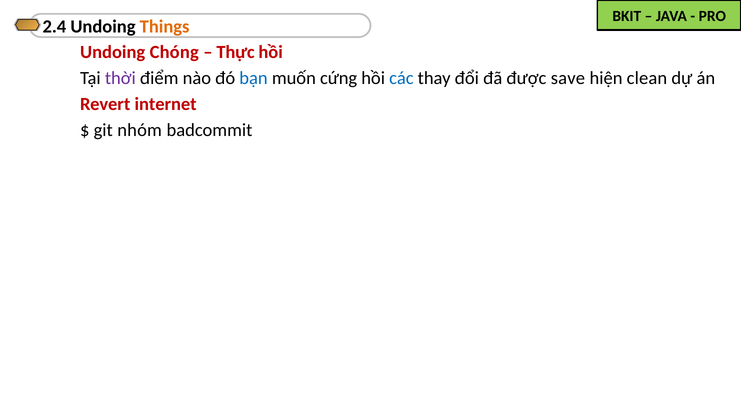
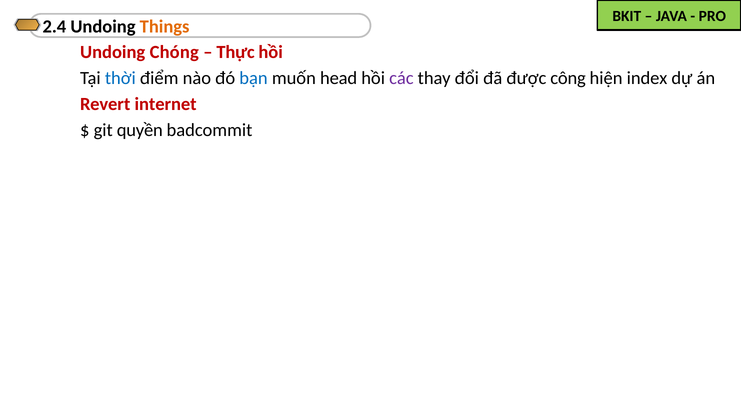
thời colour: purple -> blue
cứng: cứng -> head
các colour: blue -> purple
save: save -> công
clean: clean -> index
nhóm: nhóm -> quyền
